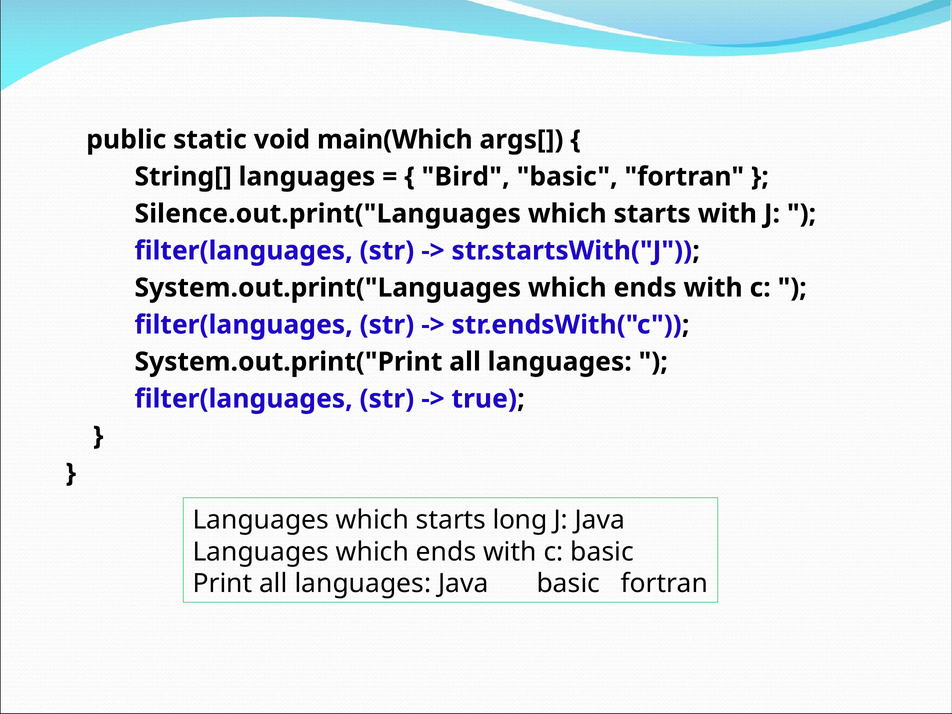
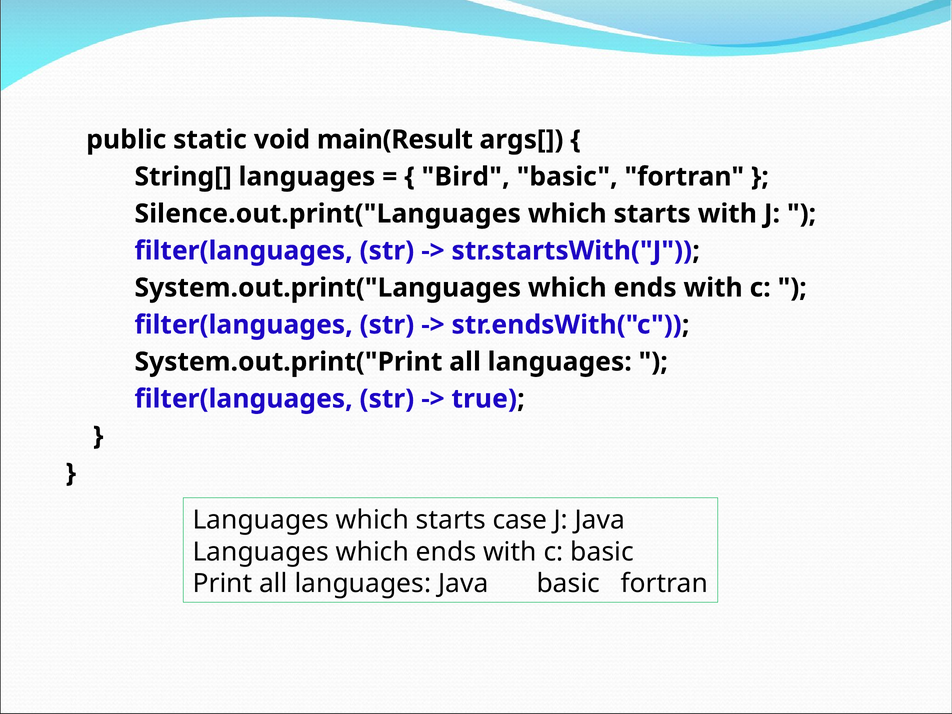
main(Which: main(Which -> main(Result
long: long -> case
